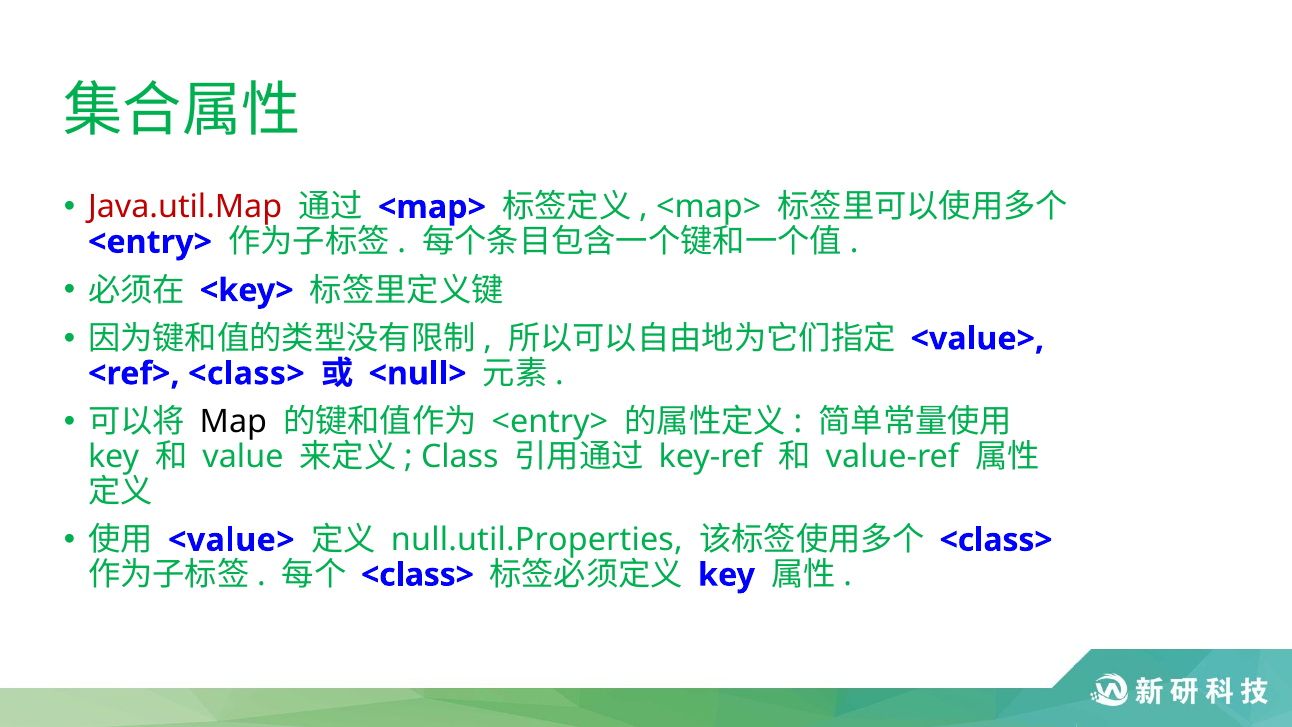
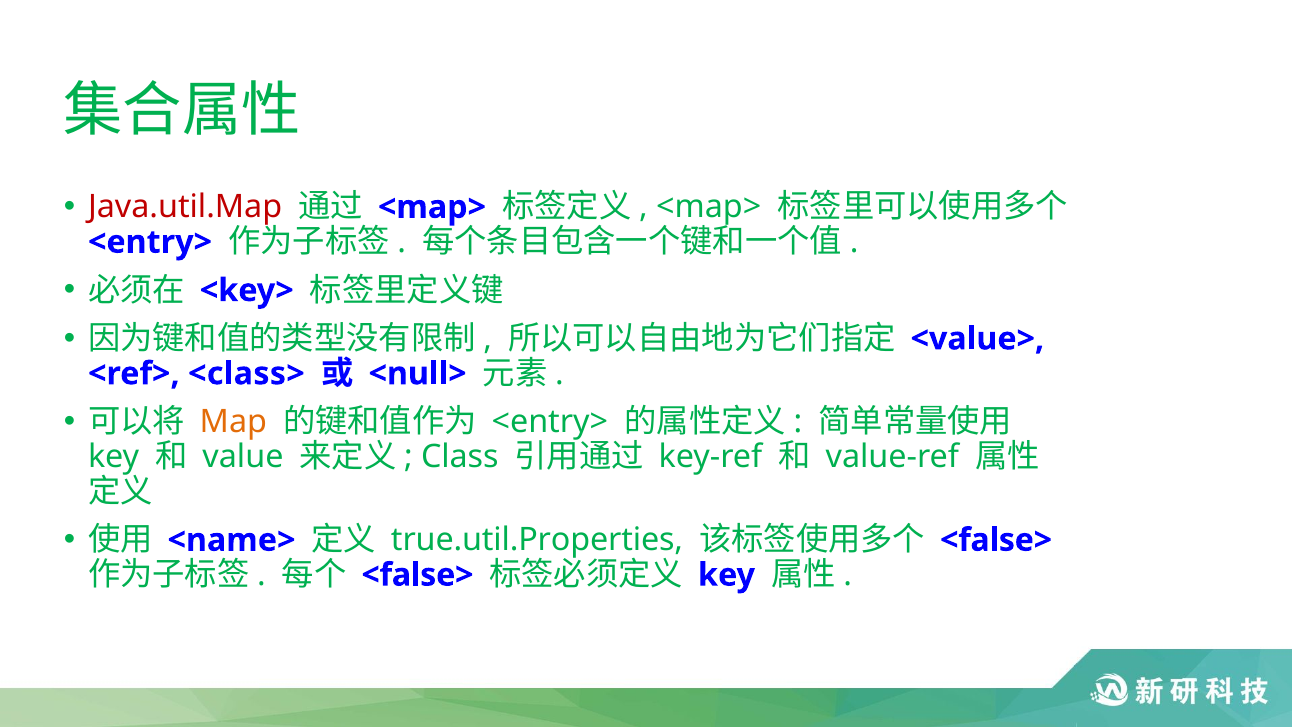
Map colour: black -> orange
<value> at (231, 540): <value> -> <name>
null.util.Properties: null.util.Properties -> true.util.Properties
<class> at (996, 540): <class> -> <false>
<class> at (417, 575): <class> -> <false>
